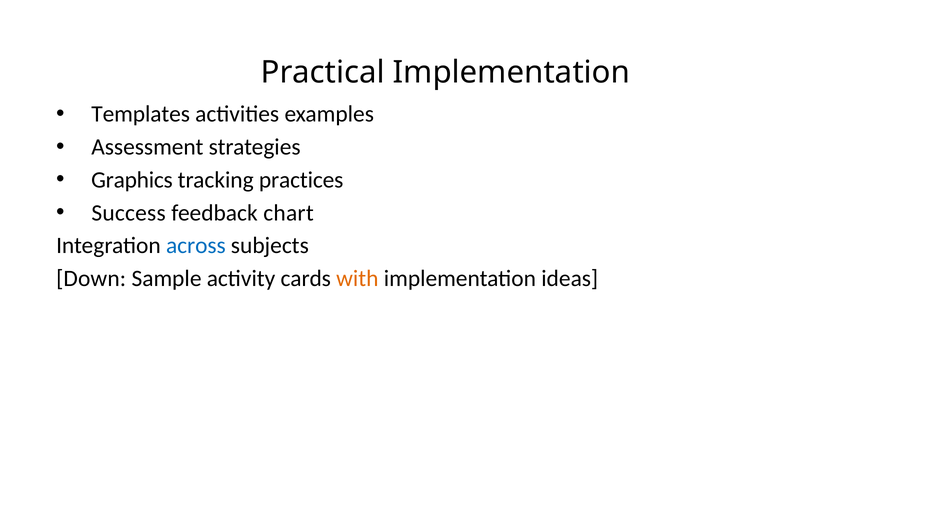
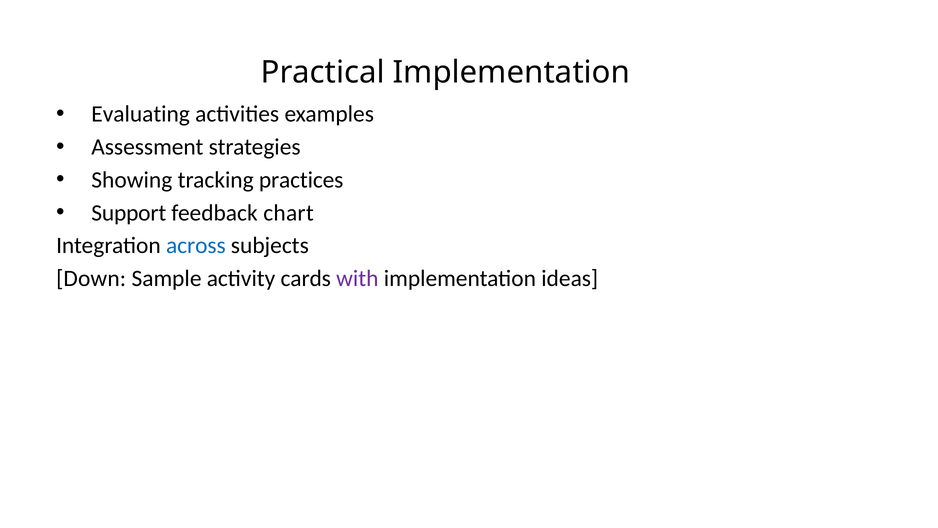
Templates: Templates -> Evaluating
Graphics: Graphics -> Showing
Success: Success -> Support
with colour: orange -> purple
